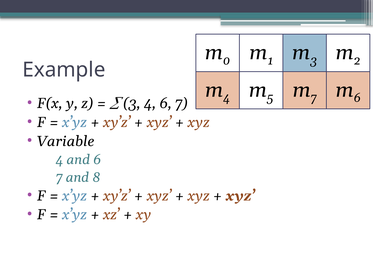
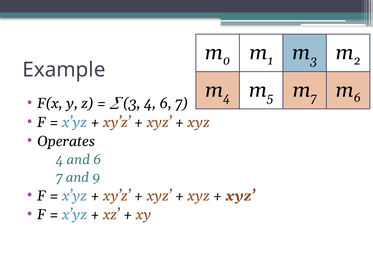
Variable: Variable -> Operates
8: 8 -> 9
